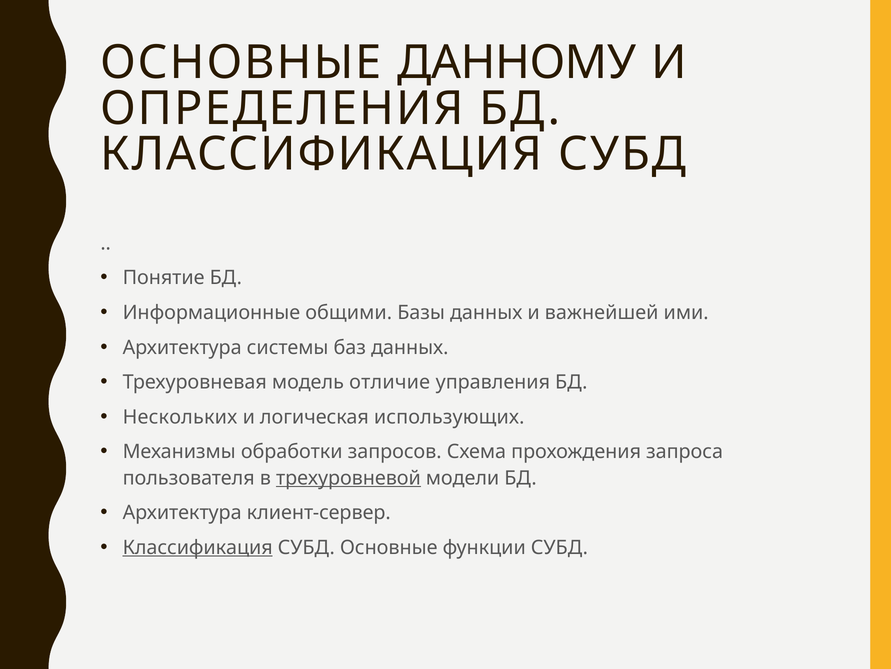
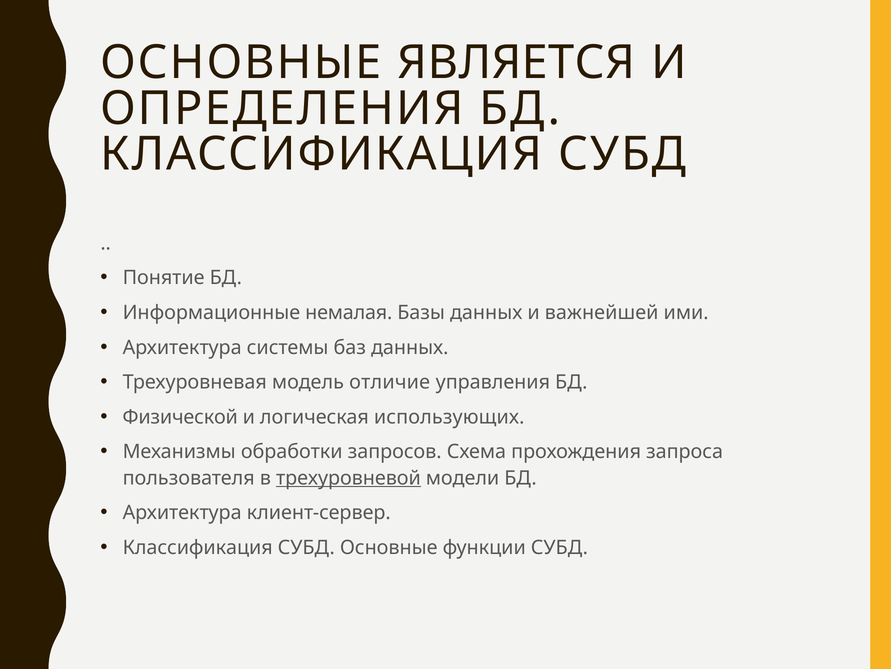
ДАННОМУ: ДАННОМУ -> ЯВЛЯЕТСЯ
общими: общими -> немалая
Нескольких: Нескольких -> Физической
Классификация at (198, 547) underline: present -> none
